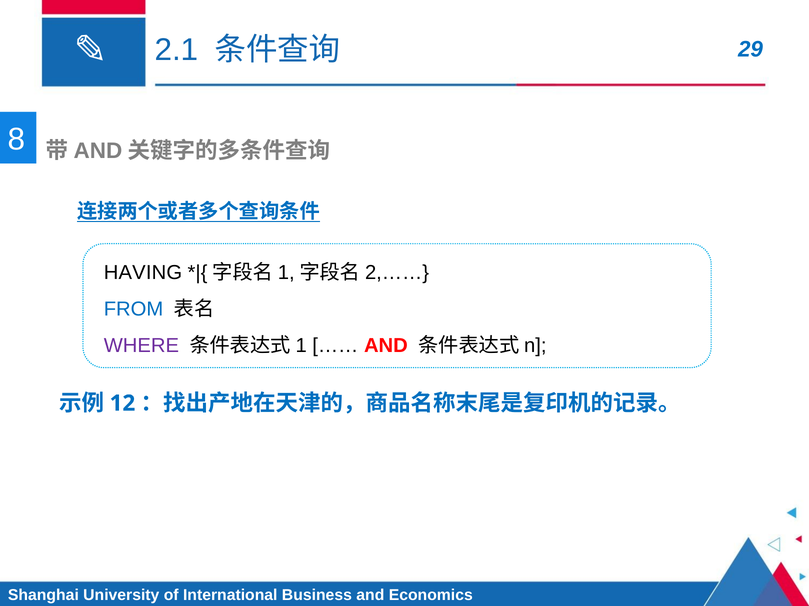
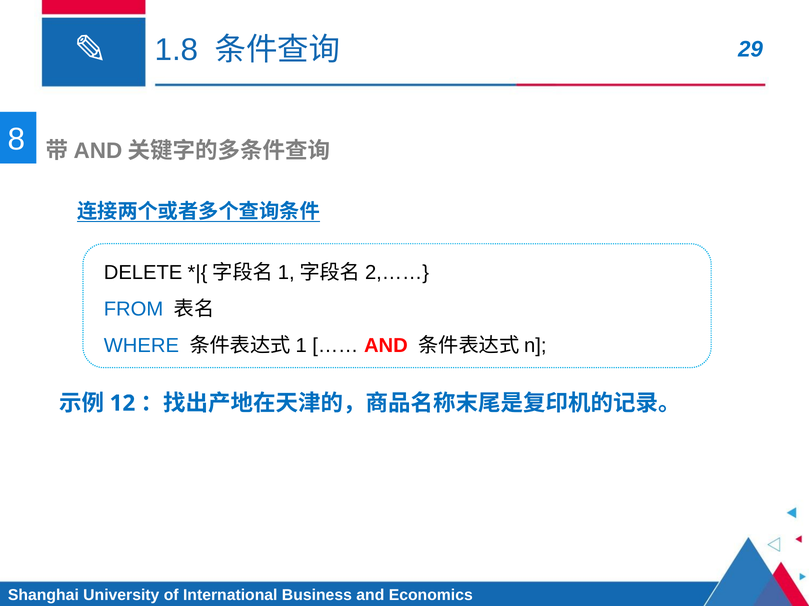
2.1: 2.1 -> 1.8
HAVING: HAVING -> DELETE
WHERE colour: purple -> blue
